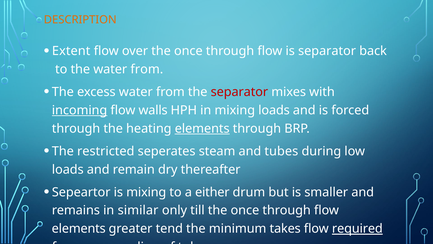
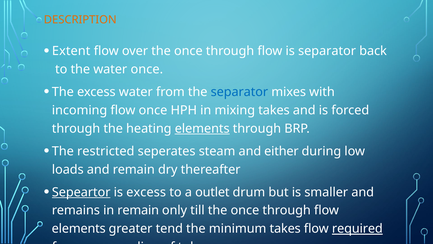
the water from: from -> once
separator at (239, 92) colour: red -> blue
incoming underline: present -> none
flow walls: walls -> once
mixing loads: loads -> takes
and tubes: tubes -> either
Sepeartor underline: none -> present
is mixing: mixing -> excess
either: either -> outlet
in similar: similar -> remain
